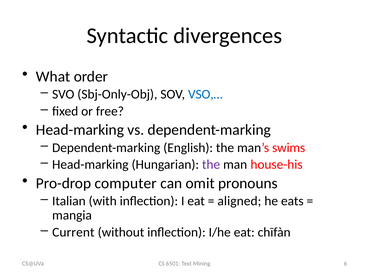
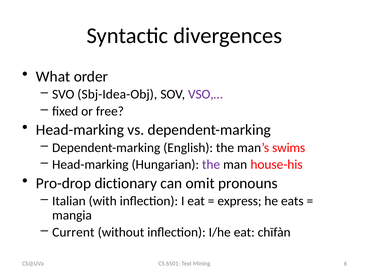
Sbj-Only-Obj: Sbj-Only-Obj -> Sbj-Idea-Obj
VSO,… colour: blue -> purple
computer: computer -> dictionary
aligned: aligned -> express
